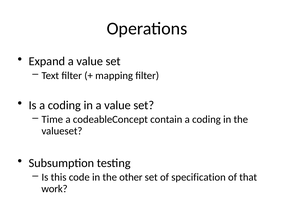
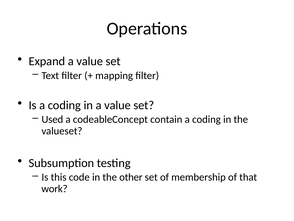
Time: Time -> Used
specification: specification -> membership
